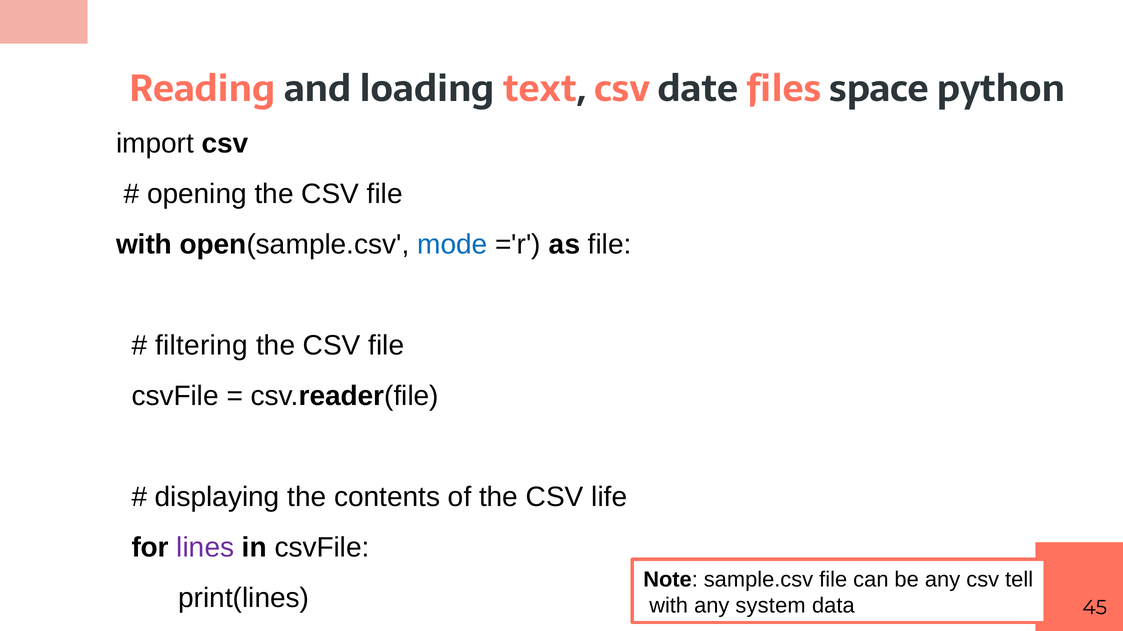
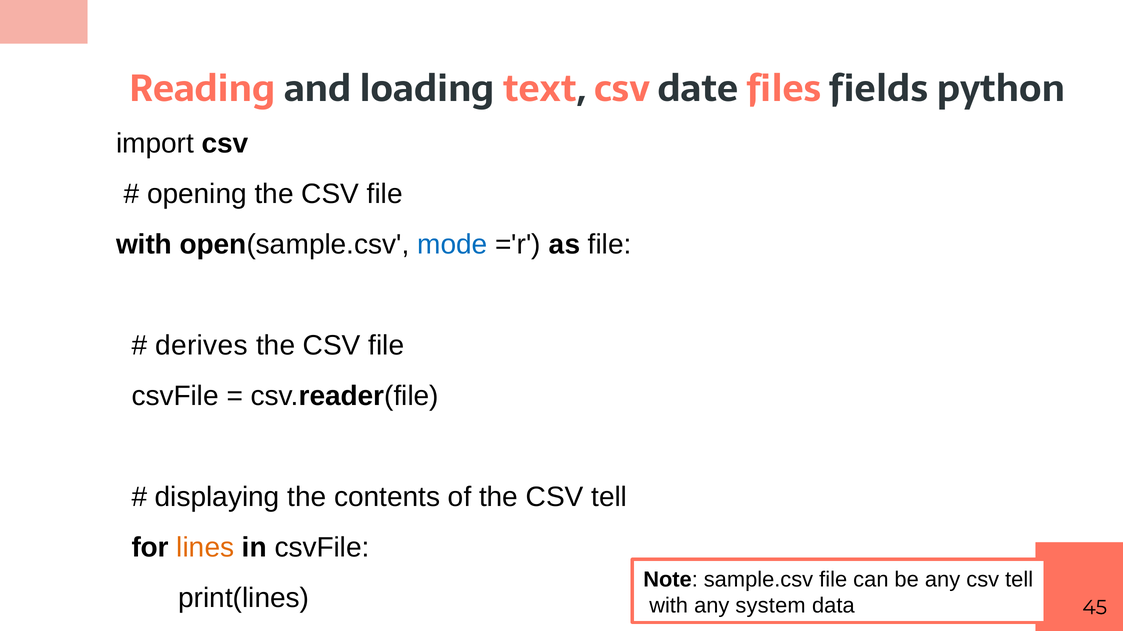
space: space -> fields
filtering: filtering -> derives
the CSV life: life -> tell
lines colour: purple -> orange
